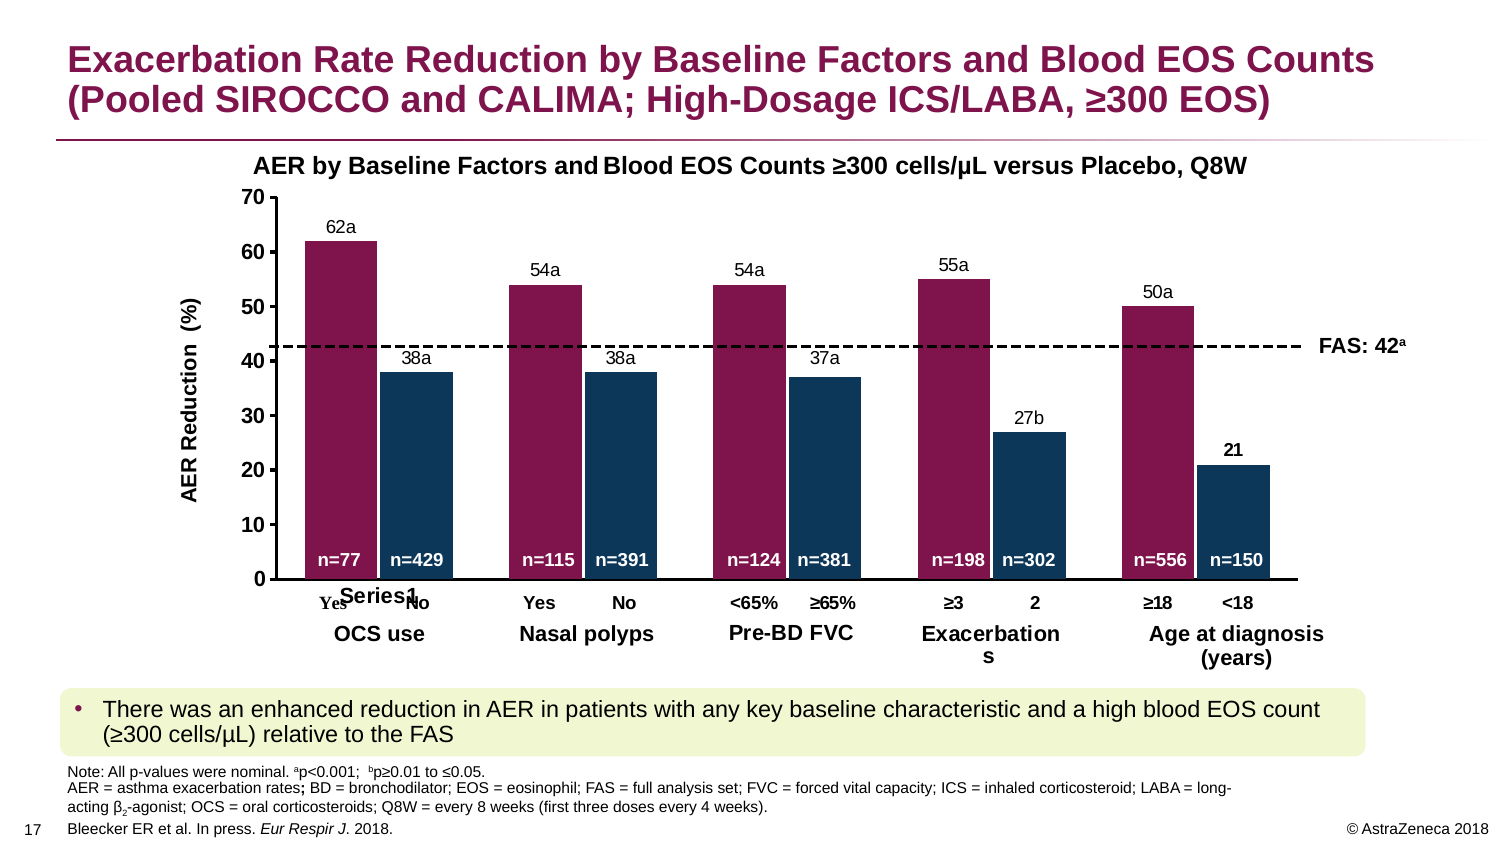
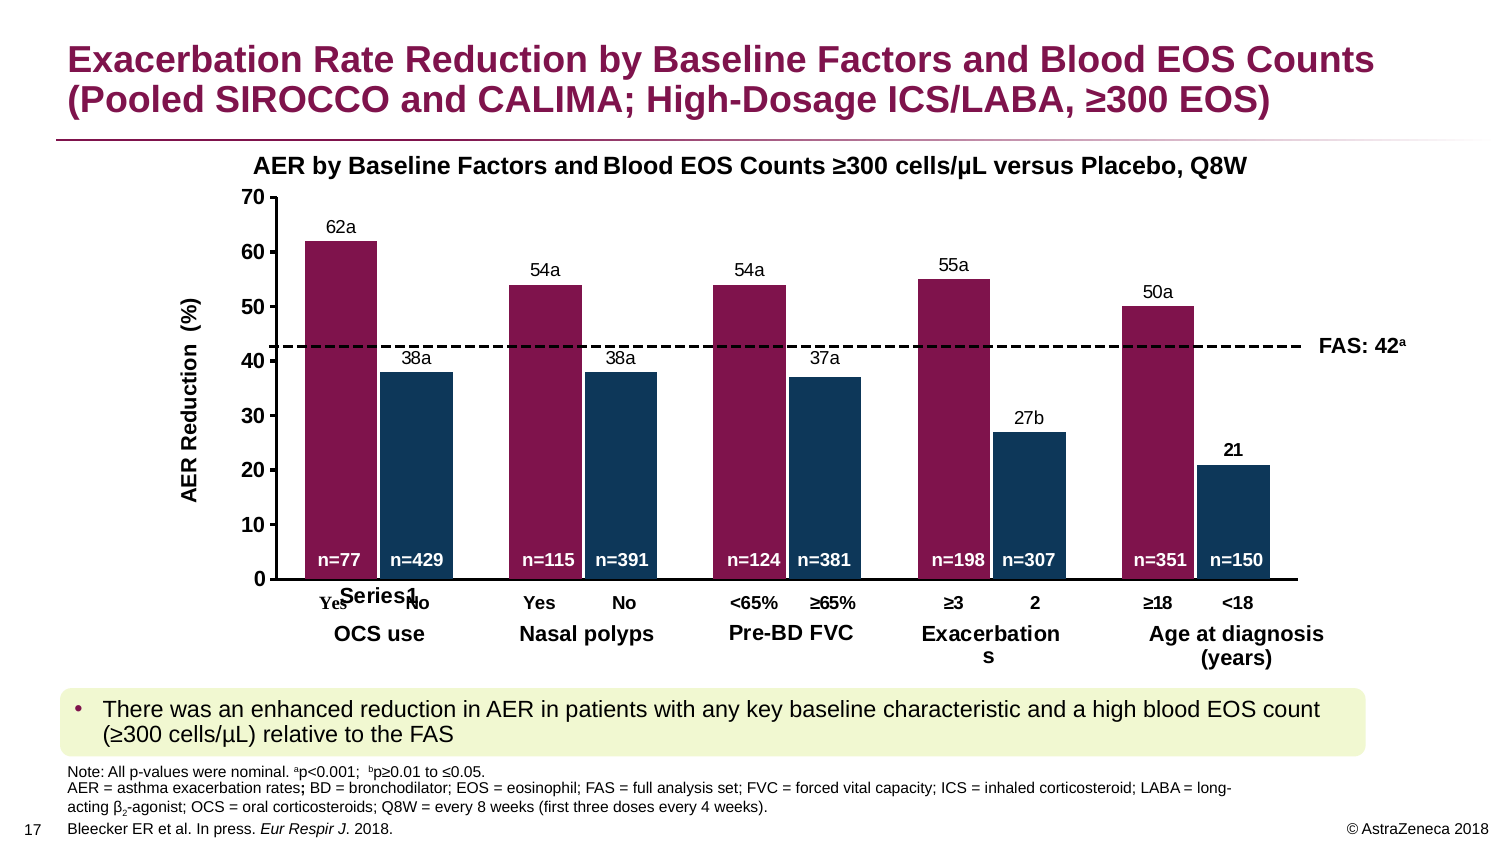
n=302: n=302 -> n=307
n=556: n=556 -> n=351
